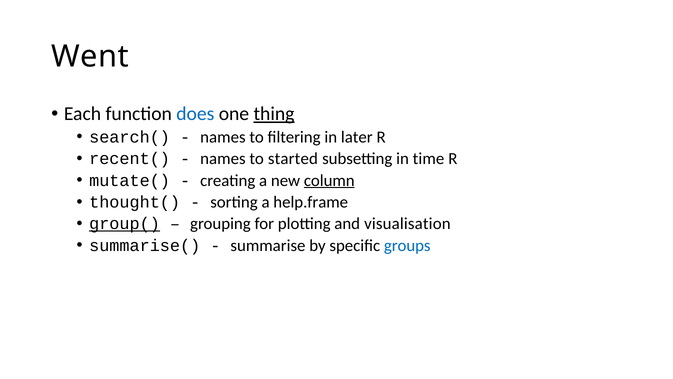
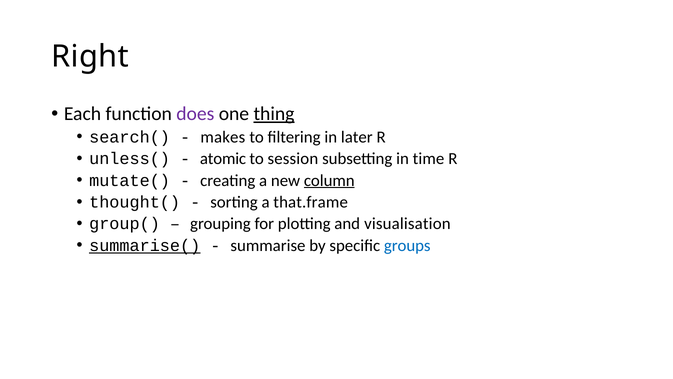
Went: Went -> Right
does colour: blue -> purple
names at (223, 137): names -> makes
recent(: recent( -> unless(
names at (223, 159): names -> atomic
started: started -> session
help.frame: help.frame -> that.frame
group( underline: present -> none
summarise( underline: none -> present
